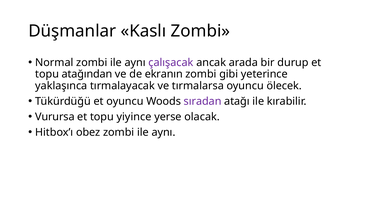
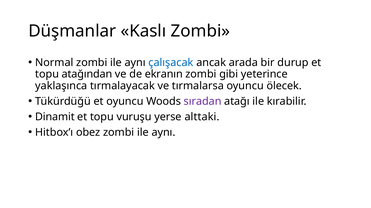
çalışacak colour: purple -> blue
Vurursa: Vurursa -> Dinamit
yiyince: yiyince -> vuruşu
olacak: olacak -> alttaki
